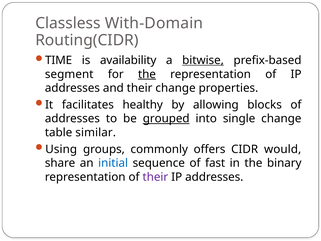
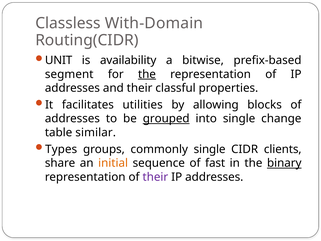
TIME: TIME -> UNIT
bitwise underline: present -> none
their change: change -> classful
healthy: healthy -> utilities
Using: Using -> Types
commonly offers: offers -> single
would: would -> clients
initial colour: blue -> orange
binary underline: none -> present
